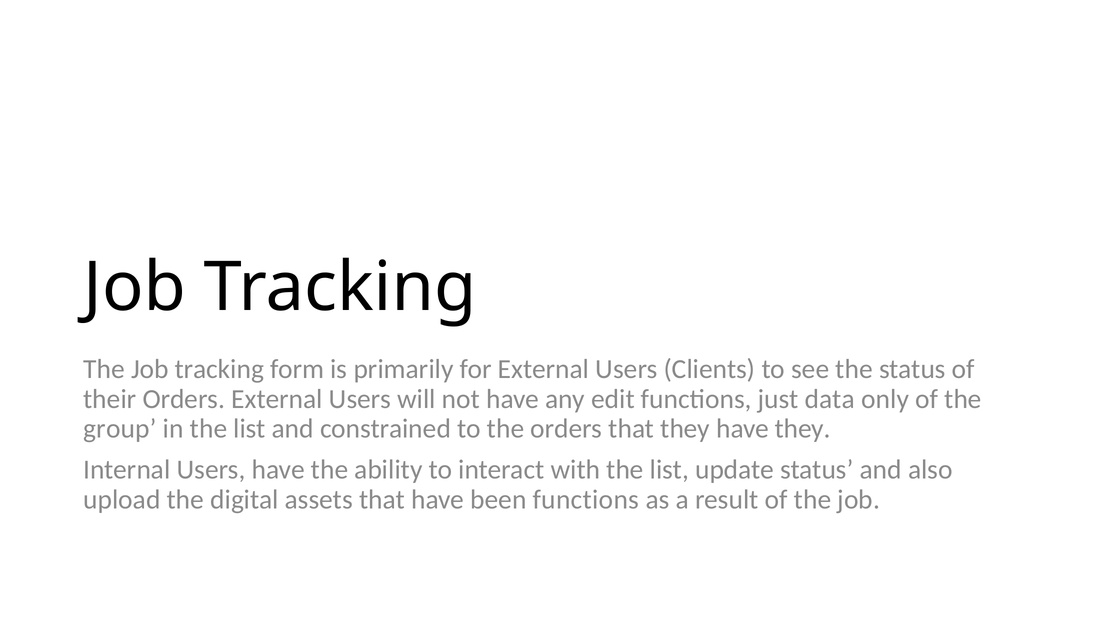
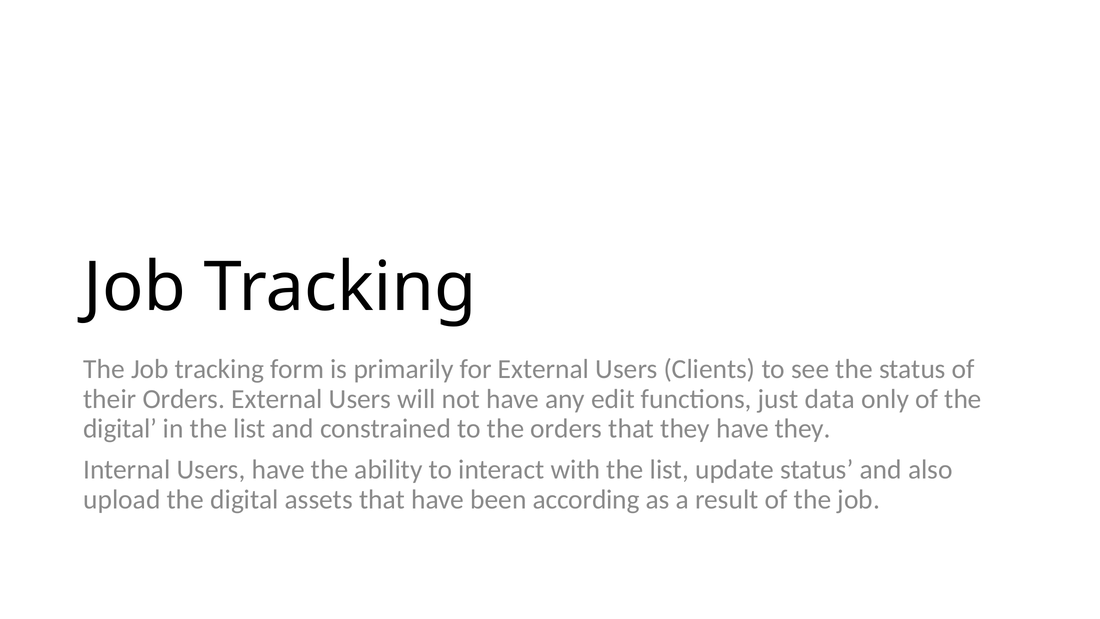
group at (120, 429): group -> digital
been functions: functions -> according
